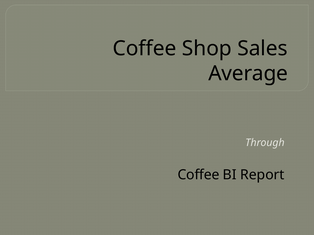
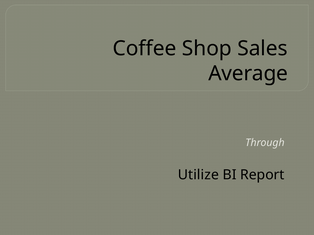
Coffee at (199, 175): Coffee -> Utilize
